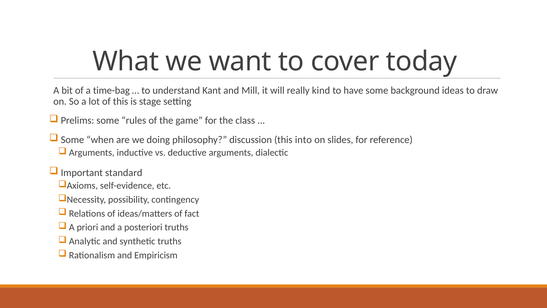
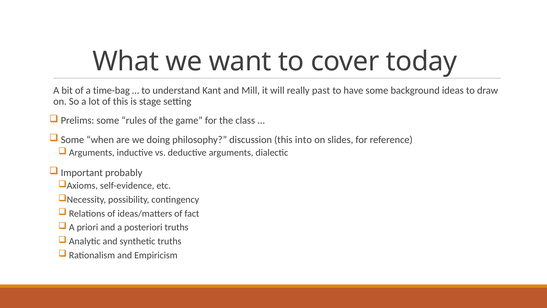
kind: kind -> past
standard: standard -> probably
